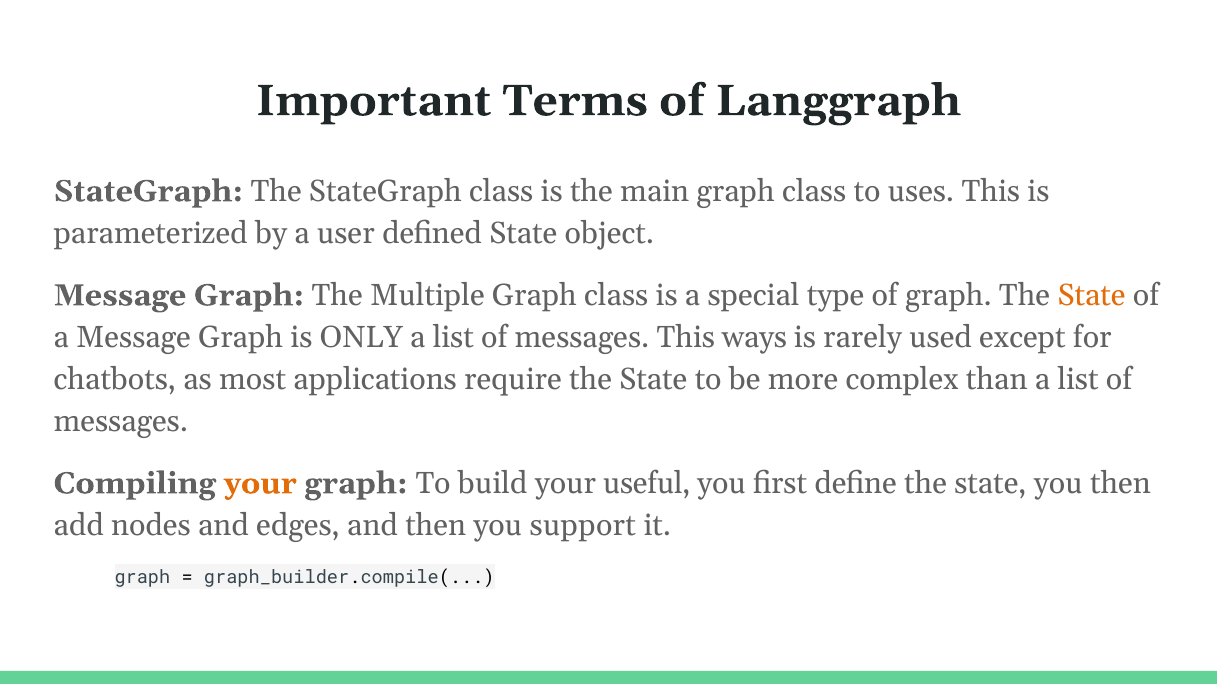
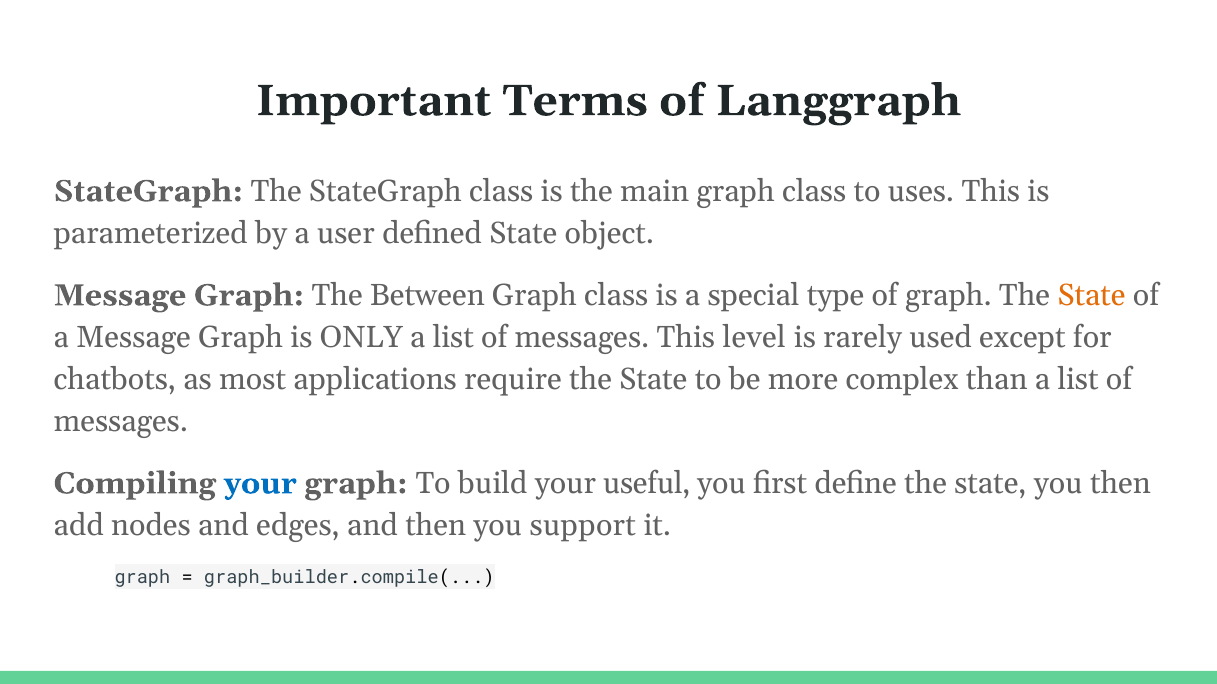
Multiple: Multiple -> Between
ways: ways -> level
your at (260, 484) colour: orange -> blue
